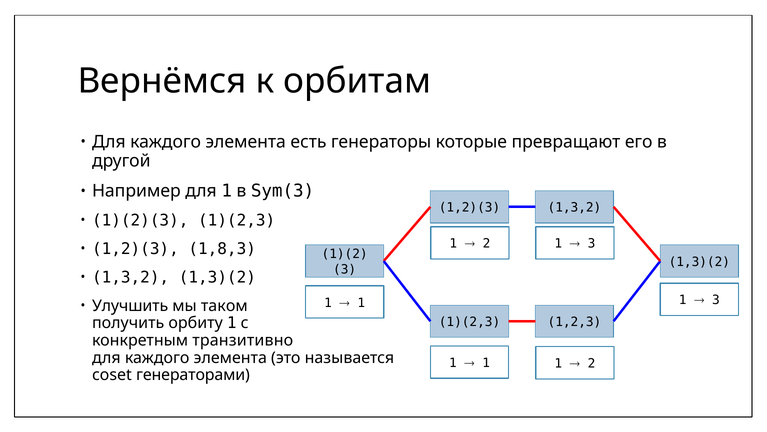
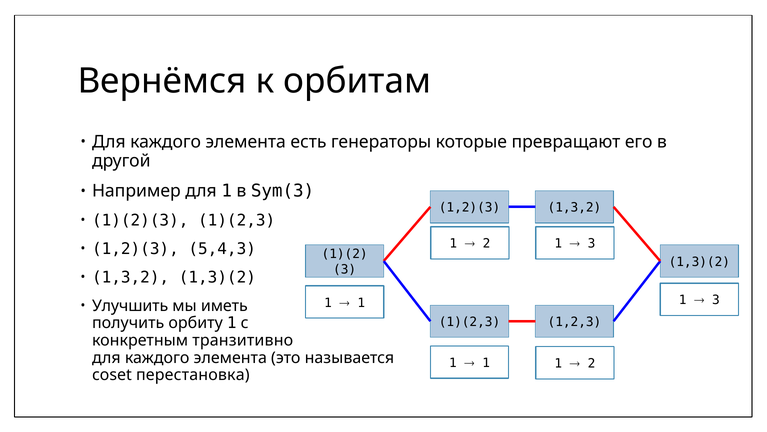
1,8,3: 1,8,3 -> 5,4,3
таком: таком -> иметь
генераторами: генераторами -> перестановка
